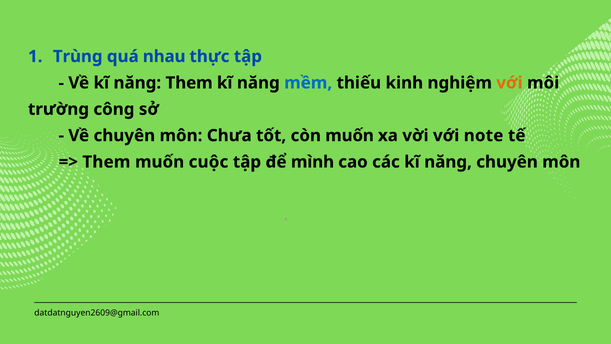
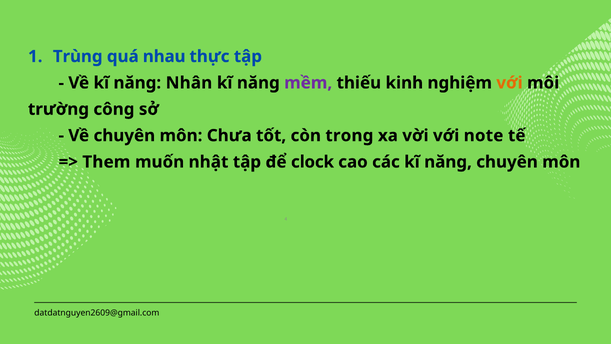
năng Them: Them -> Nhân
mềm colour: blue -> purple
còn muốn: muốn -> trong
cuộc: cuộc -> nhật
mình: mình -> clock
